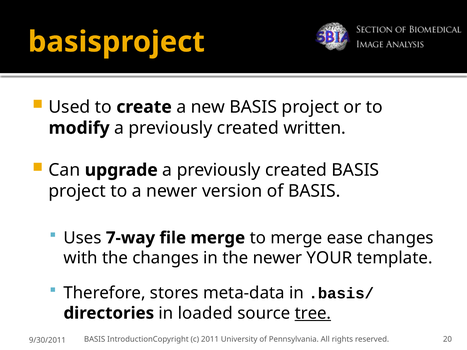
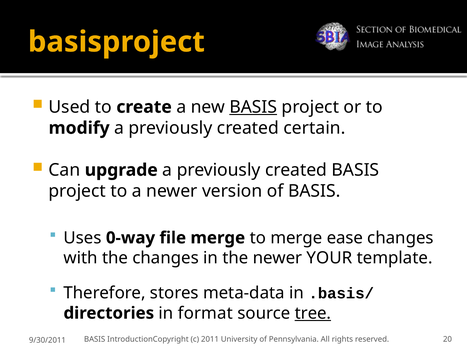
BASIS at (253, 107) underline: none -> present
written: written -> certain
7-way: 7-way -> 0-way
loaded: loaded -> format
